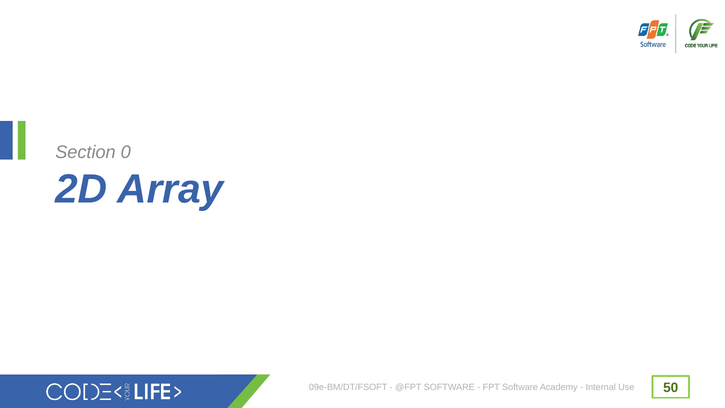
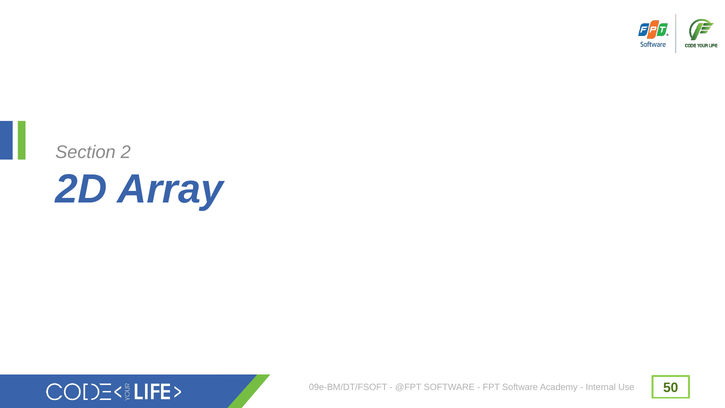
0: 0 -> 2
